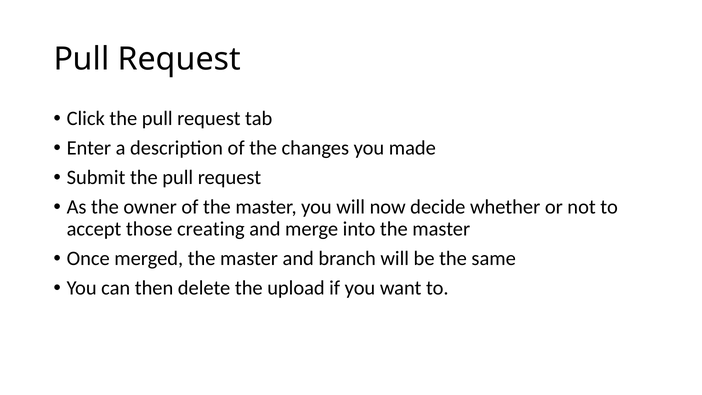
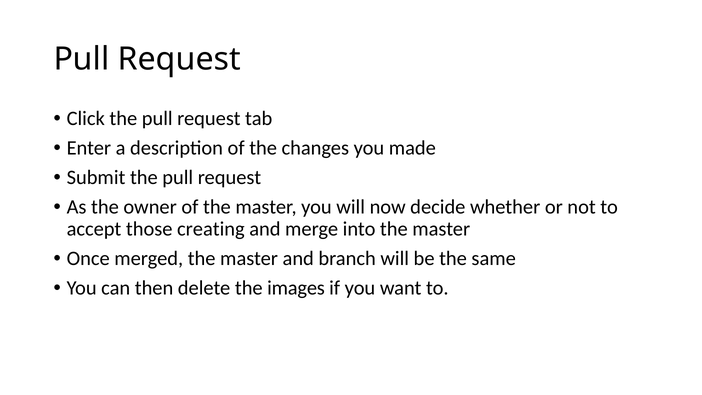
upload: upload -> images
